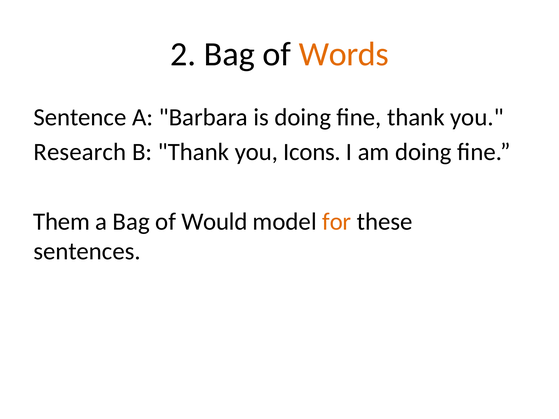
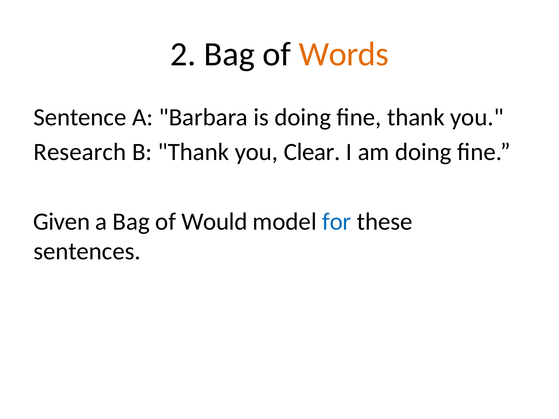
Icons: Icons -> Clear
Them: Them -> Given
for colour: orange -> blue
